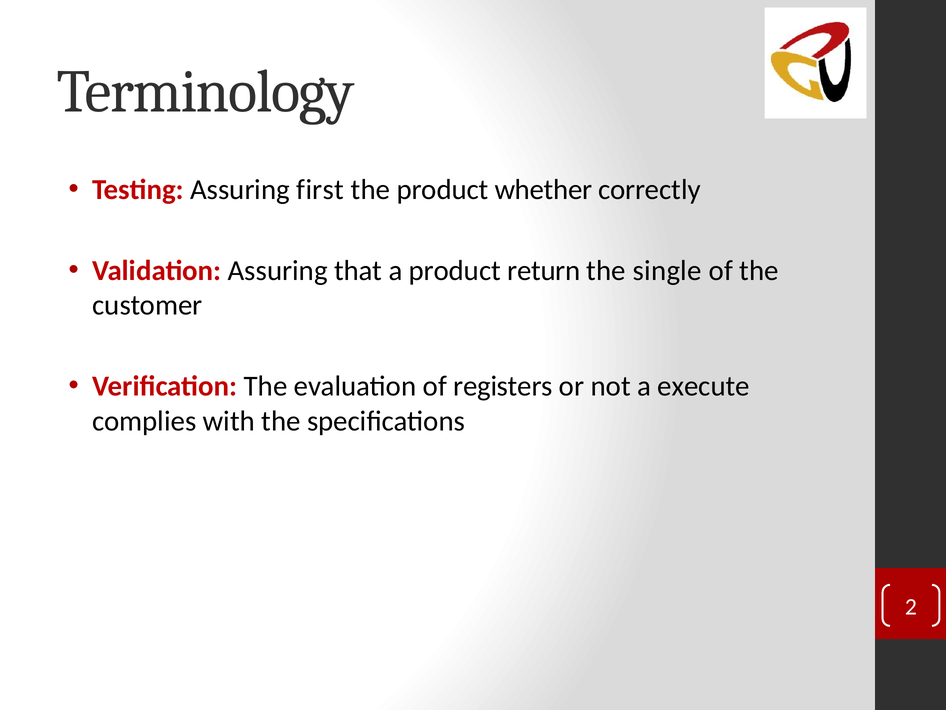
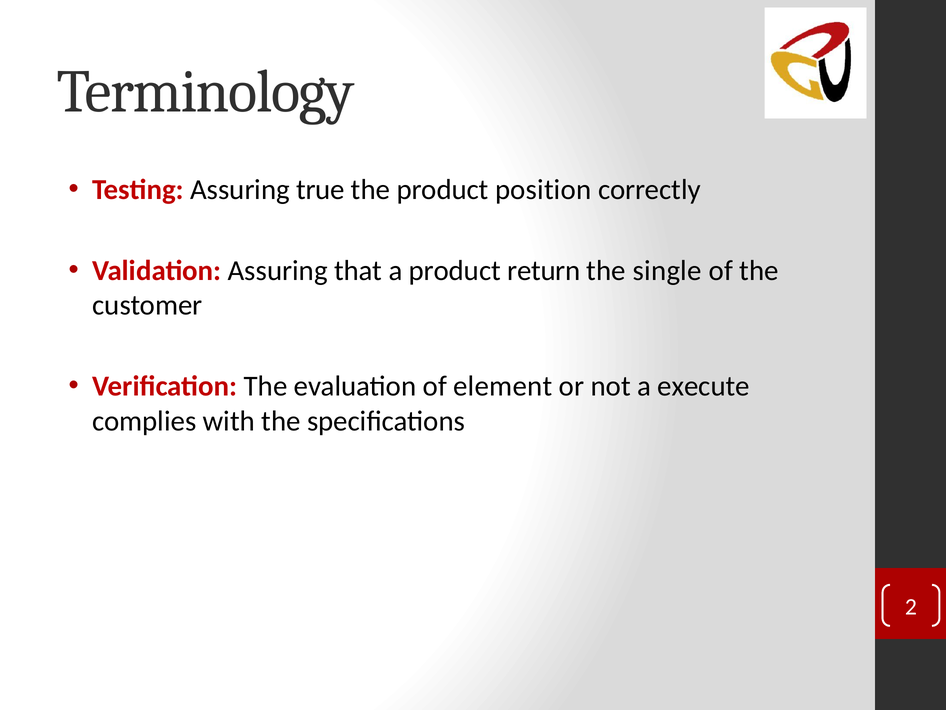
first: first -> true
whether: whether -> position
registers: registers -> element
